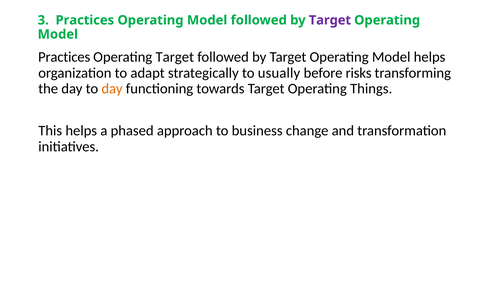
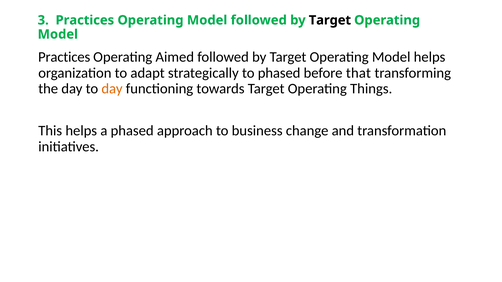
Target at (330, 20) colour: purple -> black
Operating Target: Target -> Aimed
to usually: usually -> phased
risks: risks -> that
